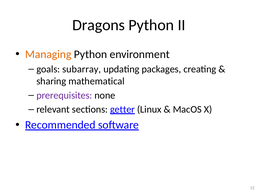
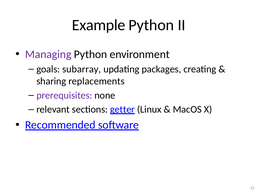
Dragons: Dragons -> Example
Managing colour: orange -> purple
mathematical: mathematical -> replacements
